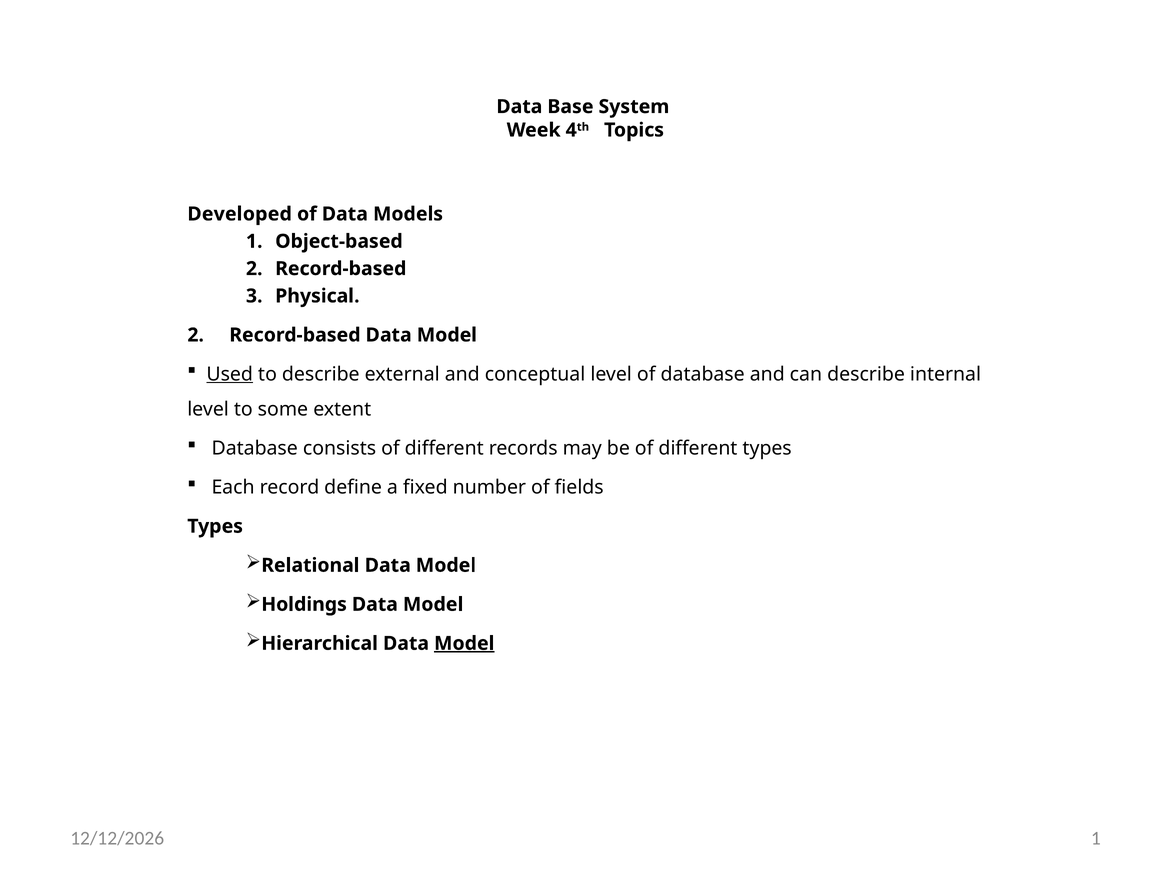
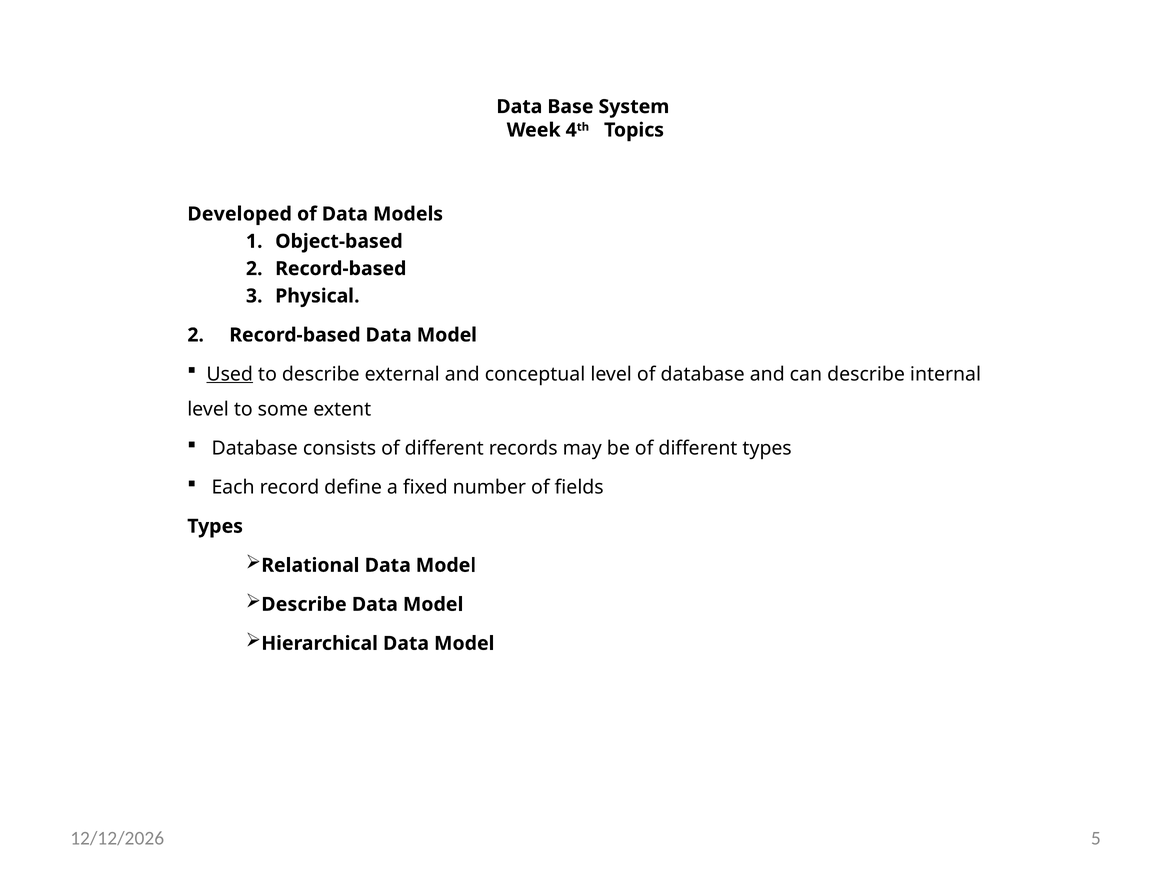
Holdings at (304, 605): Holdings -> Describe
Model at (464, 644) underline: present -> none
1 at (1096, 839): 1 -> 5
